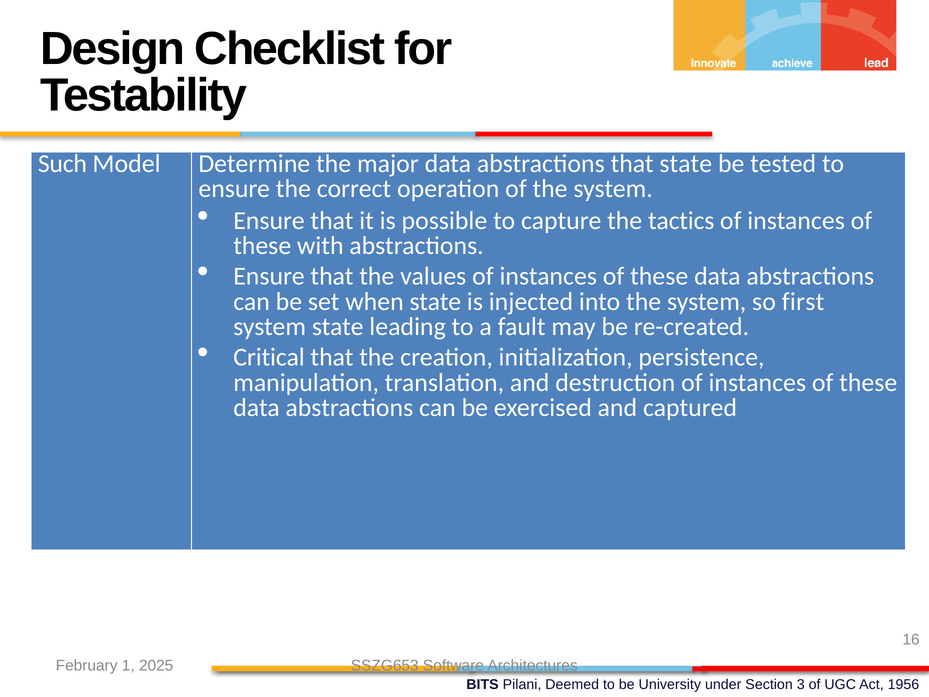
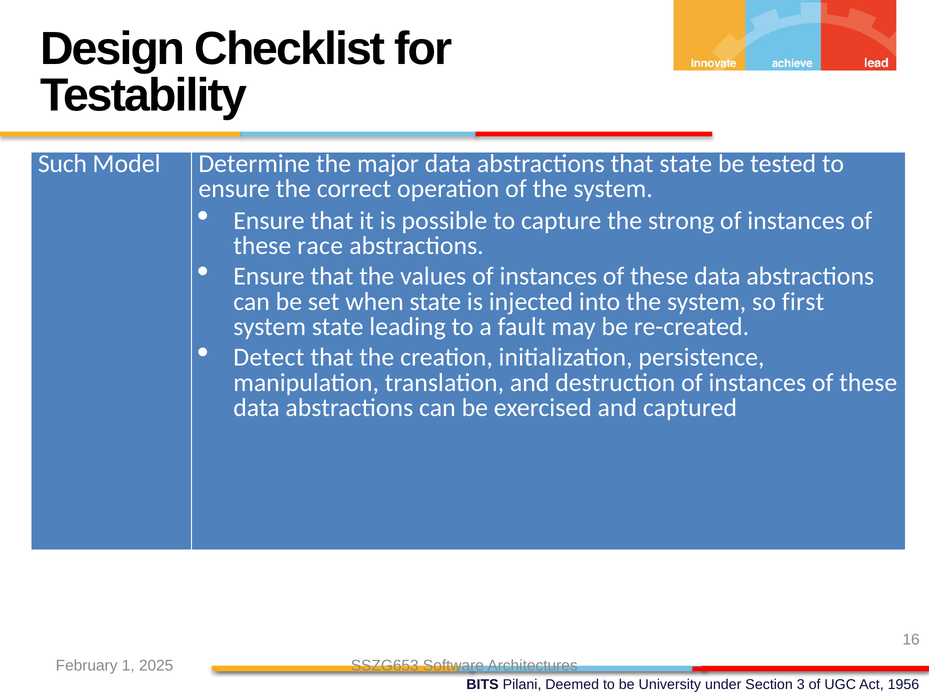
tactics: tactics -> strong
with: with -> race
Critical: Critical -> Detect
